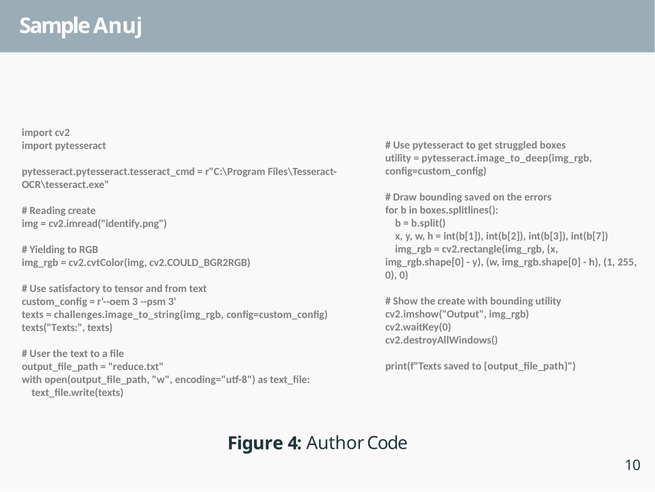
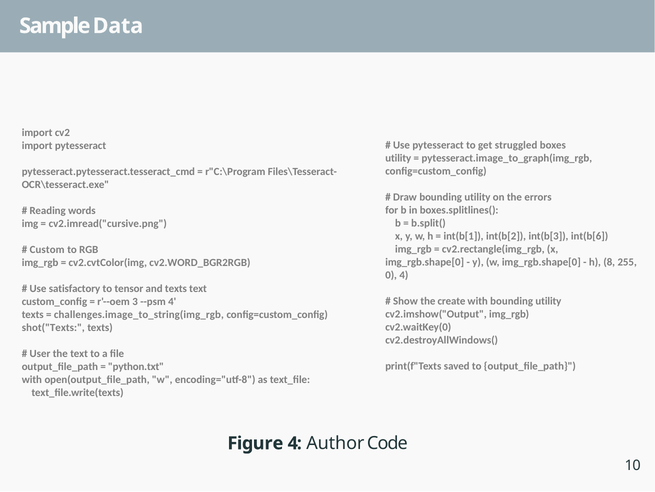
Anuj: Anuj -> Data
pytesseract.image_to_deep(img_rgb: pytesseract.image_to_deep(img_rgb -> pytesseract.image_to_graph(img_rgb
Draw bounding saved: saved -> utility
Reading create: create -> words
cv2.imread("identify.png: cv2.imread("identify.png -> cv2.imread("cursive.png
int(b[7: int(b[7 -> int(b[6
Yielding: Yielding -> Custom
1: 1 -> 8
cv2.COULD_BGR2RGB: cv2.COULD_BGR2RGB -> cv2.WORD_BGR2RGB
0 0: 0 -> 4
and from: from -> texts
--psm 3: 3 -> 4
texts("Texts: texts("Texts -> shot("Texts
reduce.txt: reduce.txt -> python.txt
